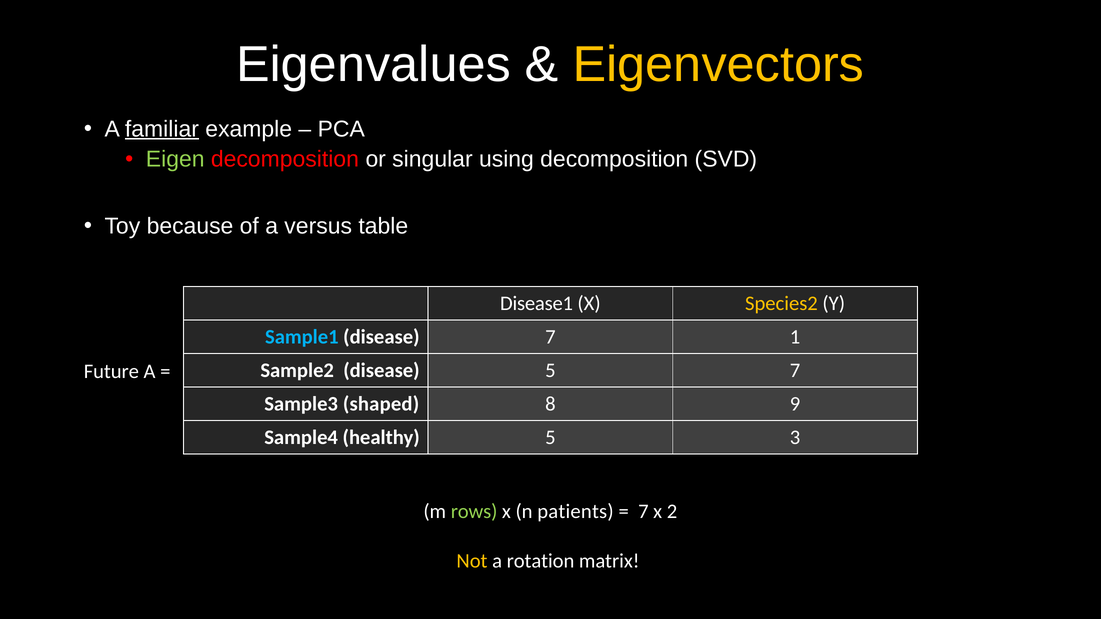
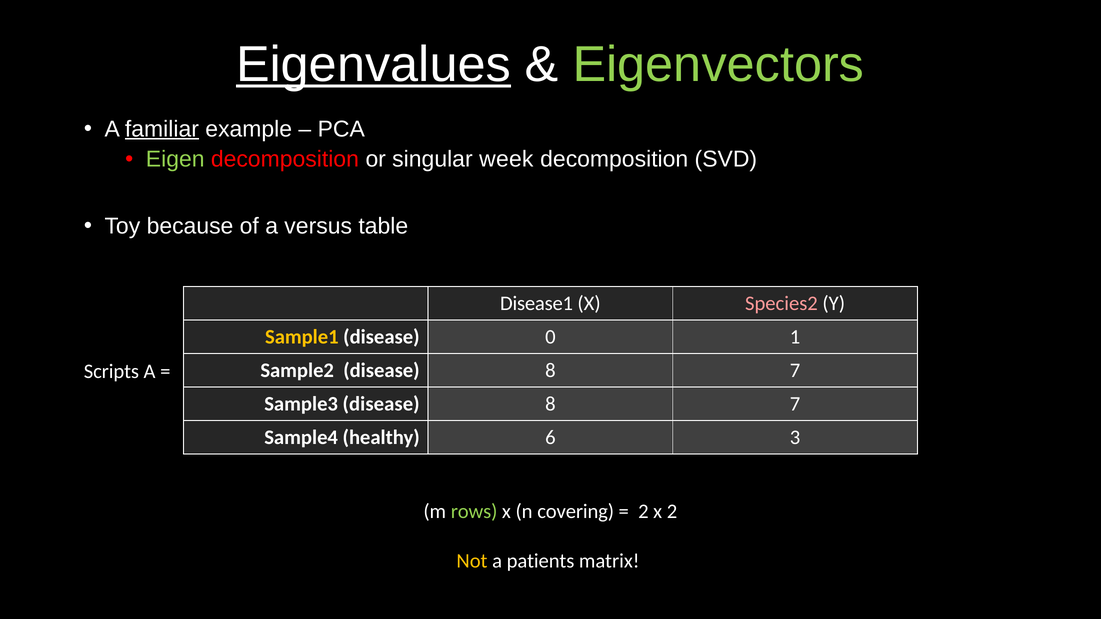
Eigenvalues underline: none -> present
Eigenvectors colour: yellow -> light green
using: using -> week
Species2 colour: yellow -> pink
Sample1 colour: light blue -> yellow
disease 7: 7 -> 0
Sample2 disease 5: 5 -> 8
Future: Future -> Scripts
Sample3 shaped: shaped -> disease
9 at (795, 404): 9 -> 7
healthy 5: 5 -> 6
patients: patients -> covering
7 at (643, 512): 7 -> 2
rotation: rotation -> patients
